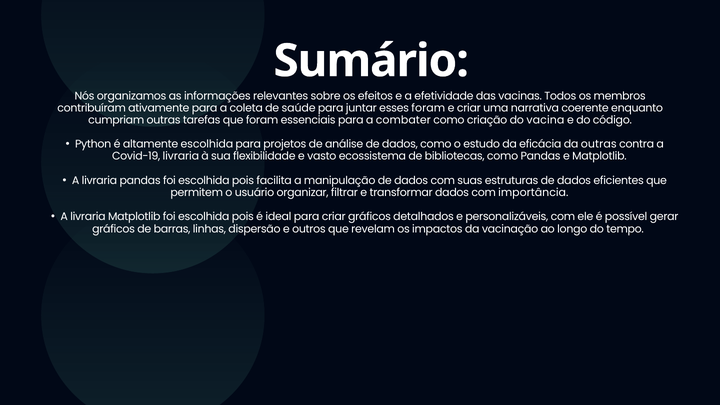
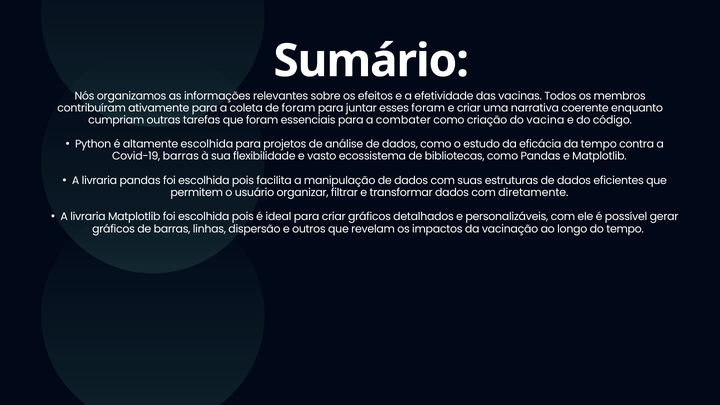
de saúde: saúde -> foram
da outras: outras -> tempo
Covid-19 livraria: livraria -> barras
importância: importância -> diretamente
